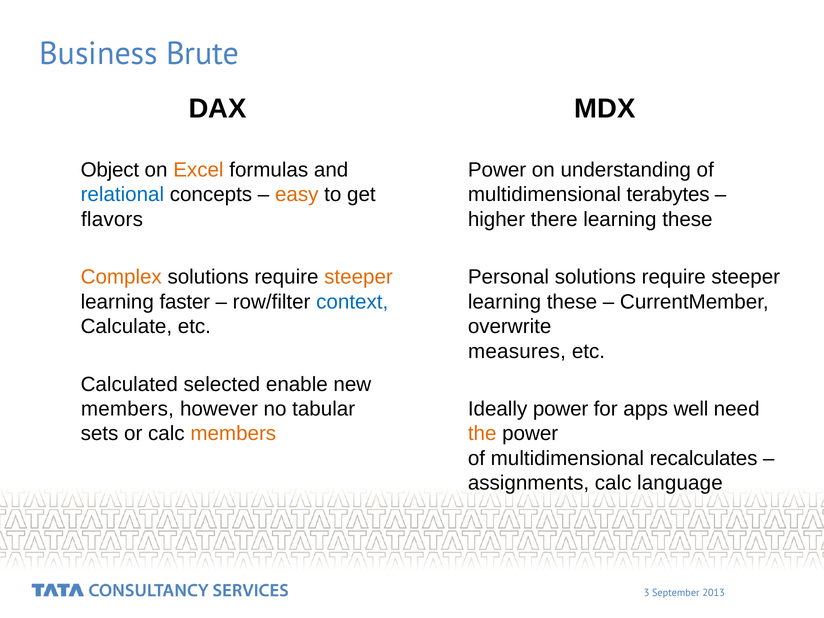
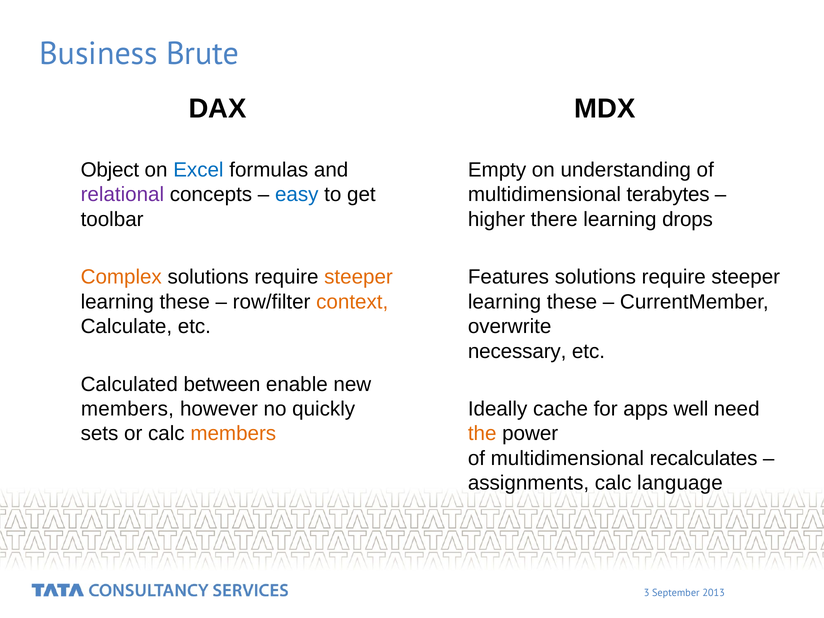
Excel colour: orange -> blue
Power at (497, 170): Power -> Empty
relational colour: blue -> purple
easy colour: orange -> blue
flavors: flavors -> toolbar
these at (687, 219): these -> drops
Personal: Personal -> Features
faster at (185, 302): faster -> these
context colour: blue -> orange
measures: measures -> necessary
selected: selected -> between
Ideally power: power -> cache
tabular: tabular -> quickly
